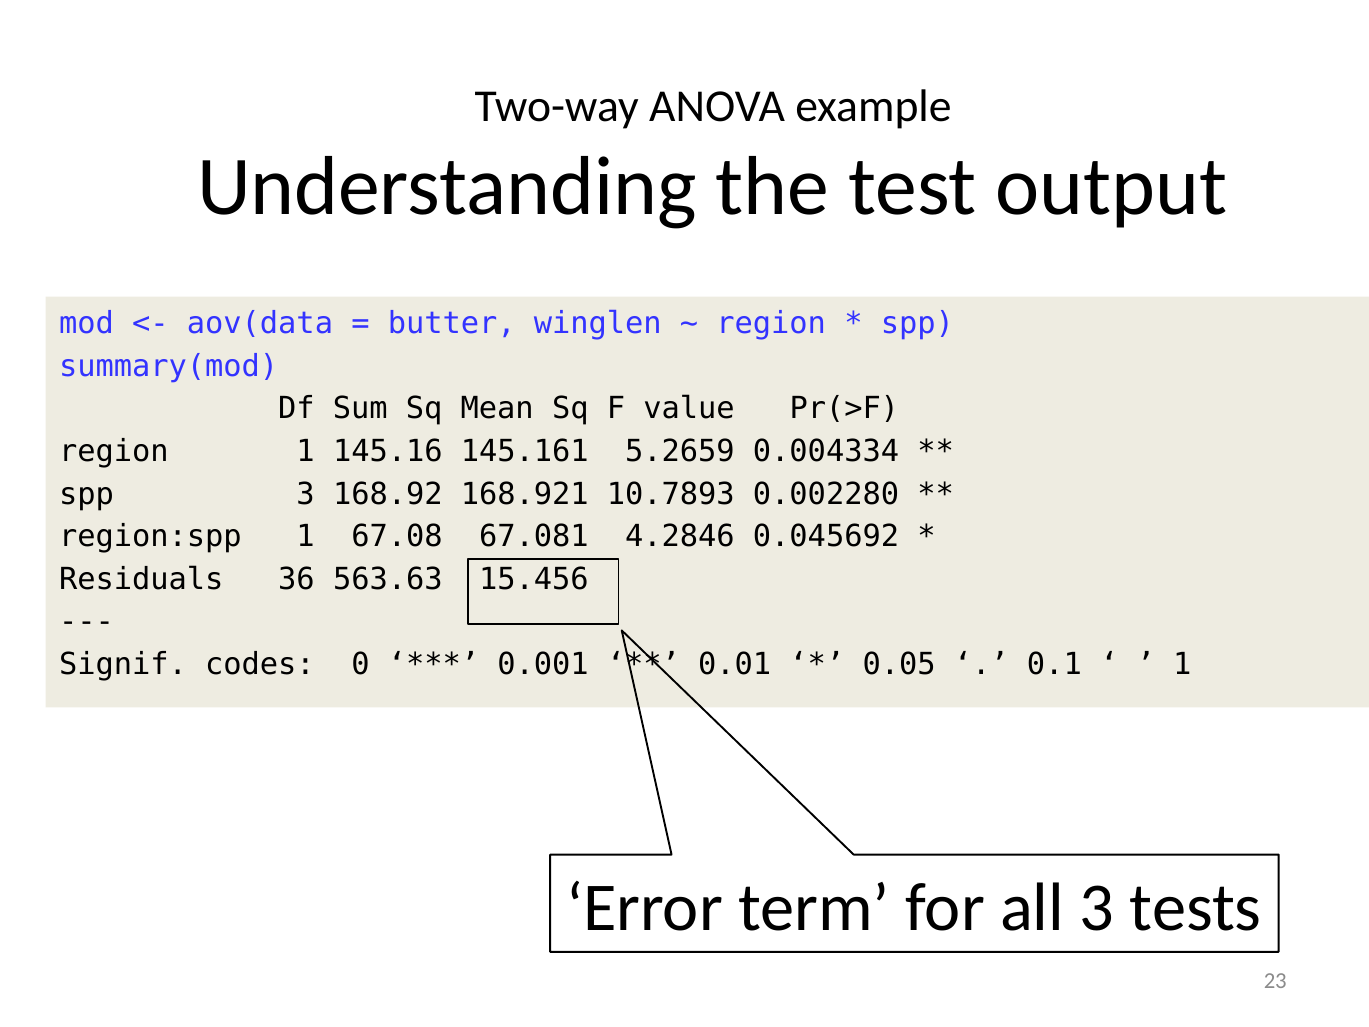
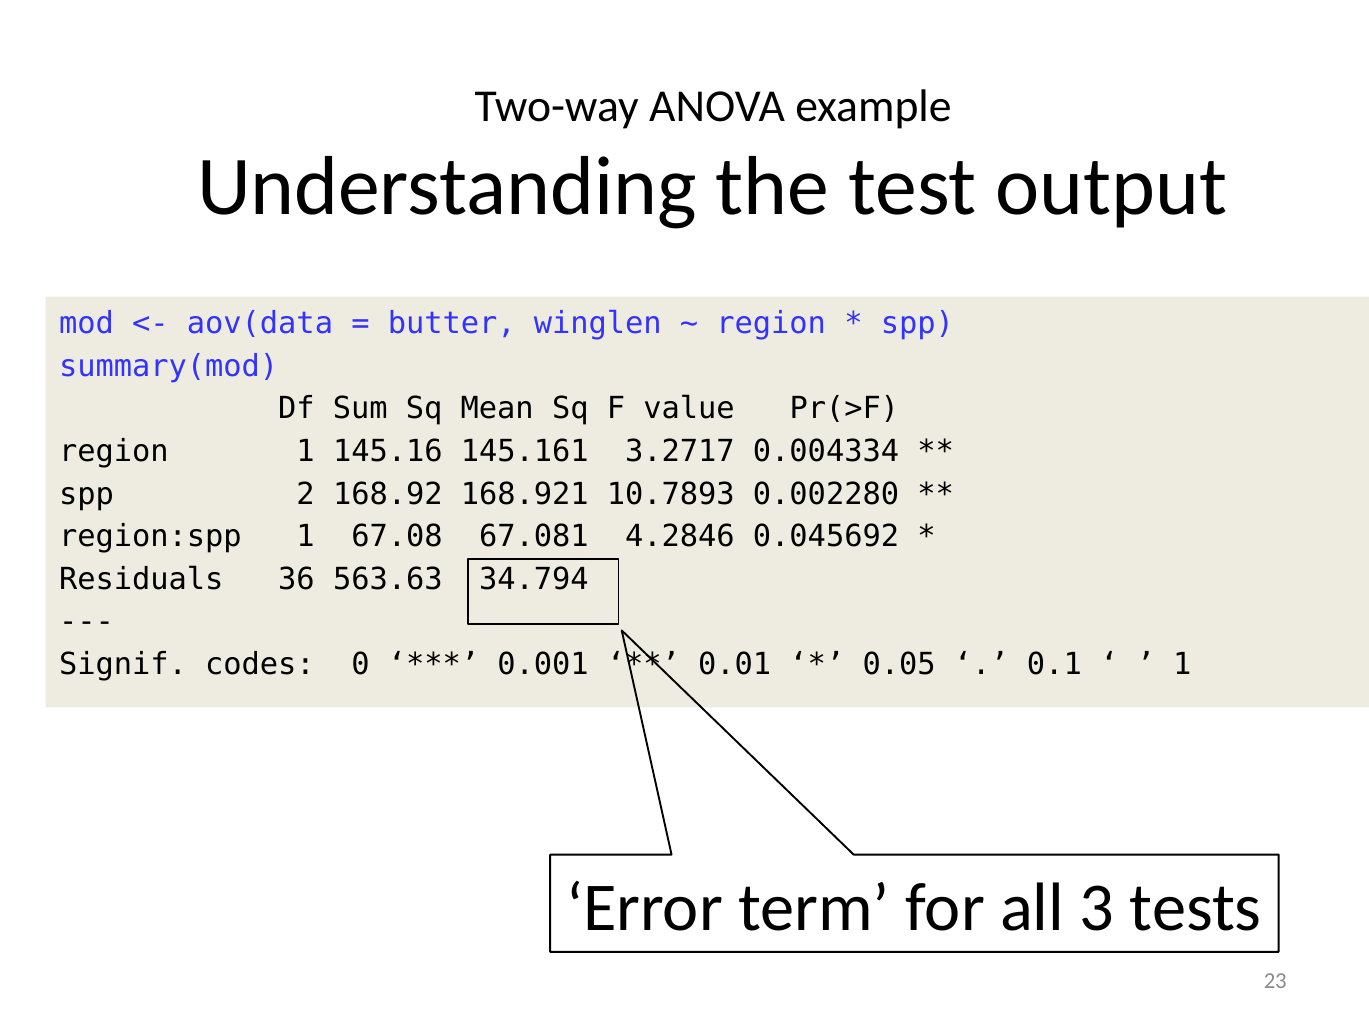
5.2659: 5.2659 -> 3.2717
spp 3: 3 -> 2
15.456: 15.456 -> 34.794
